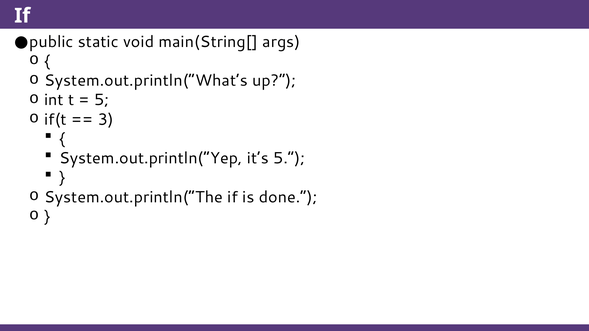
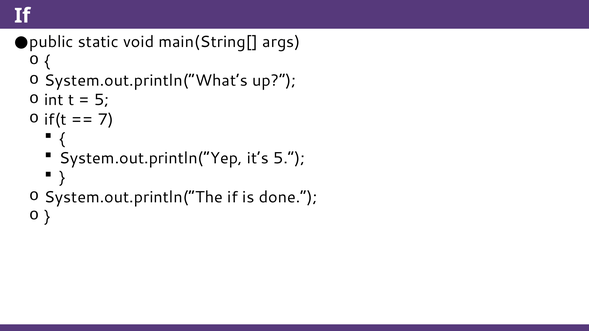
3: 3 -> 7
